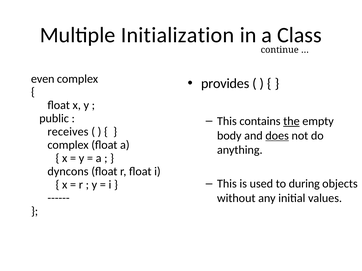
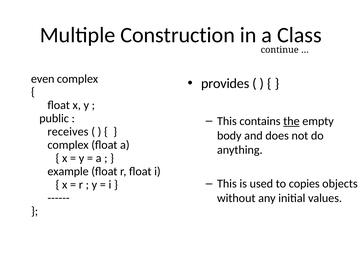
Initialization: Initialization -> Construction
does underline: present -> none
dyncons: dyncons -> example
during: during -> copies
